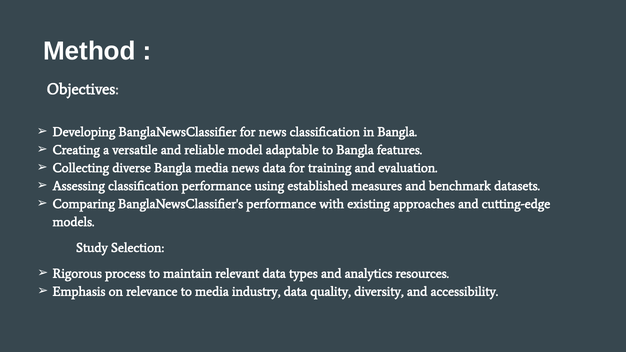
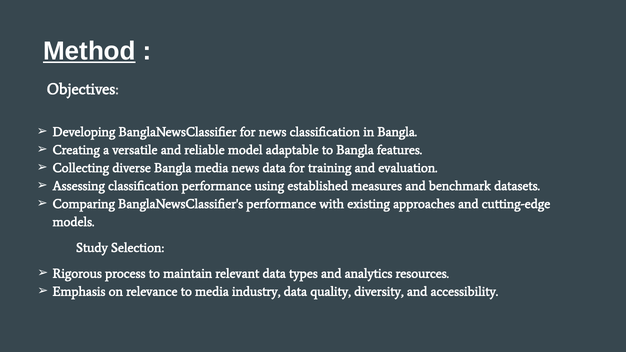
Method underline: none -> present
